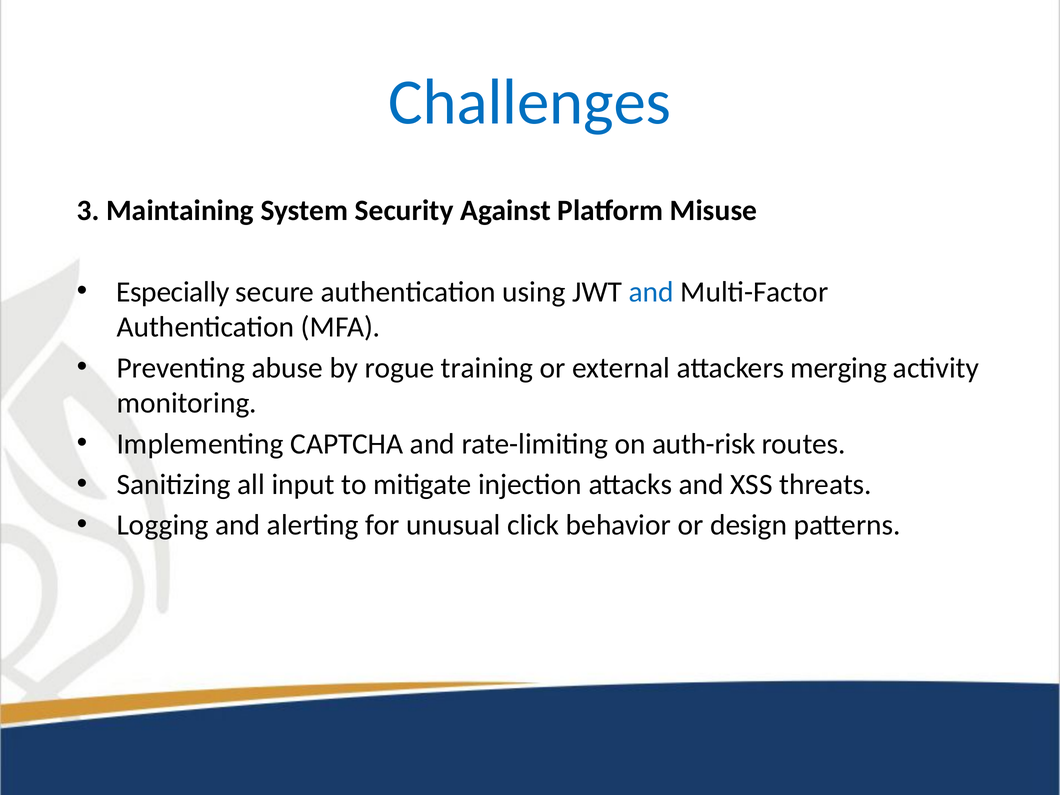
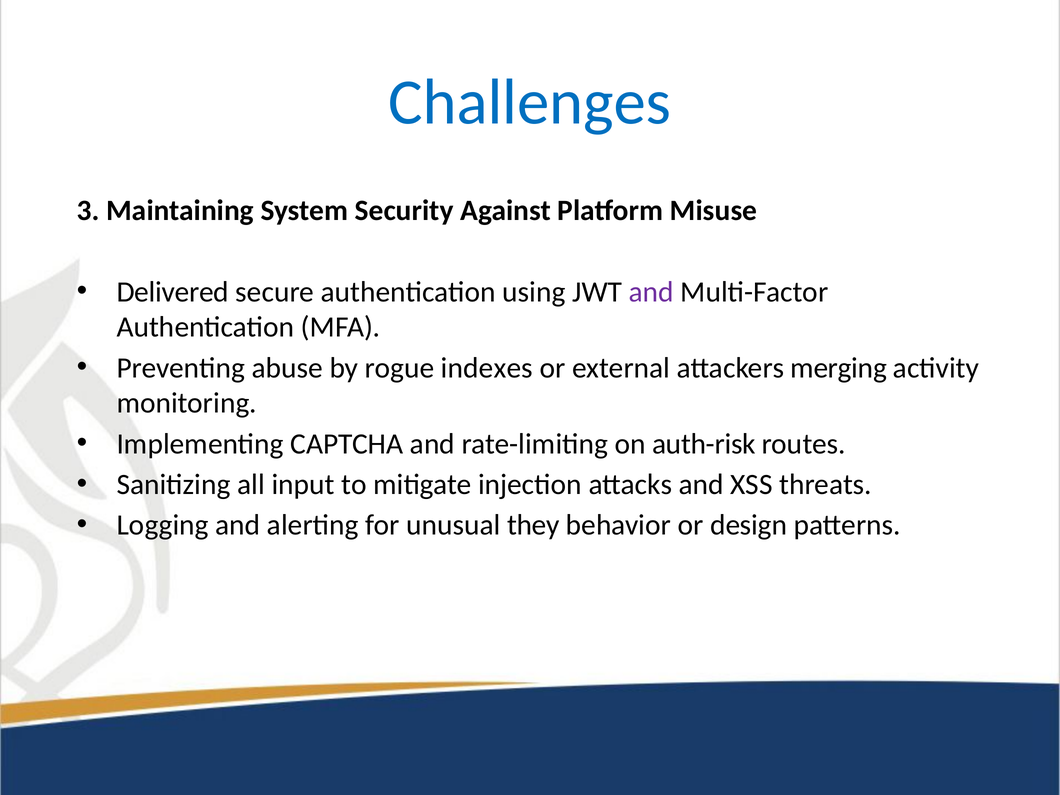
Especially: Especially -> Delivered
and at (651, 292) colour: blue -> purple
training: training -> indexes
click: click -> they
